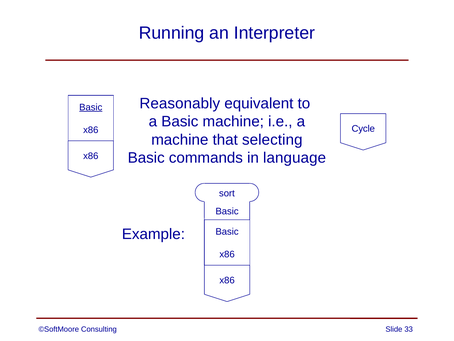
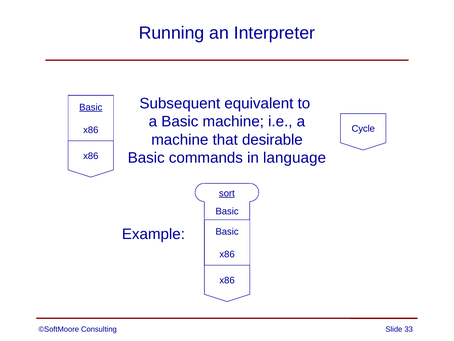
Reasonably: Reasonably -> Subsequent
selecting: selecting -> desirable
sort underline: none -> present
